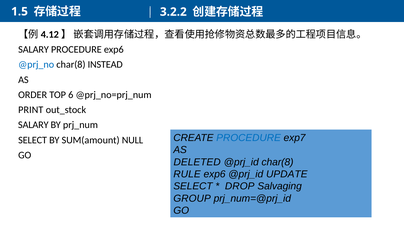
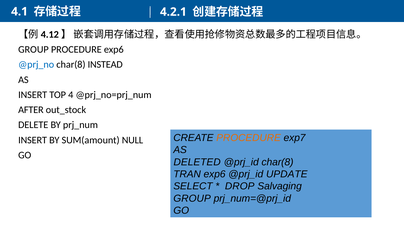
1.5: 1.5 -> 4.1
3.2.2: 3.2.2 -> 4.2.1
SALARY at (33, 50): SALARY -> GROUP
ORDER at (33, 95): ORDER -> INSERT
6: 6 -> 4
PRINT: PRINT -> AFTER
SALARY at (33, 125): SALARY -> DELETE
PROCEDURE at (249, 138) colour: blue -> orange
SELECT at (33, 140): SELECT -> INSERT
RULE: RULE -> TRAN
